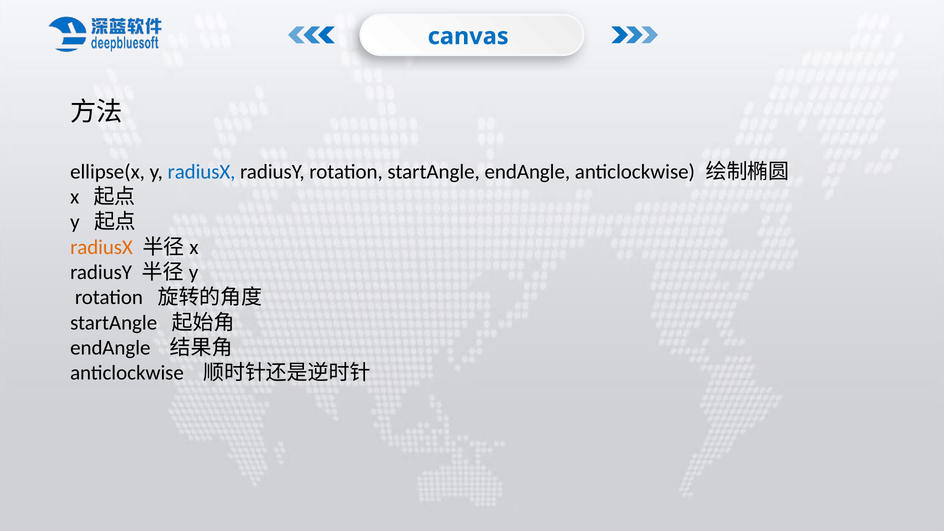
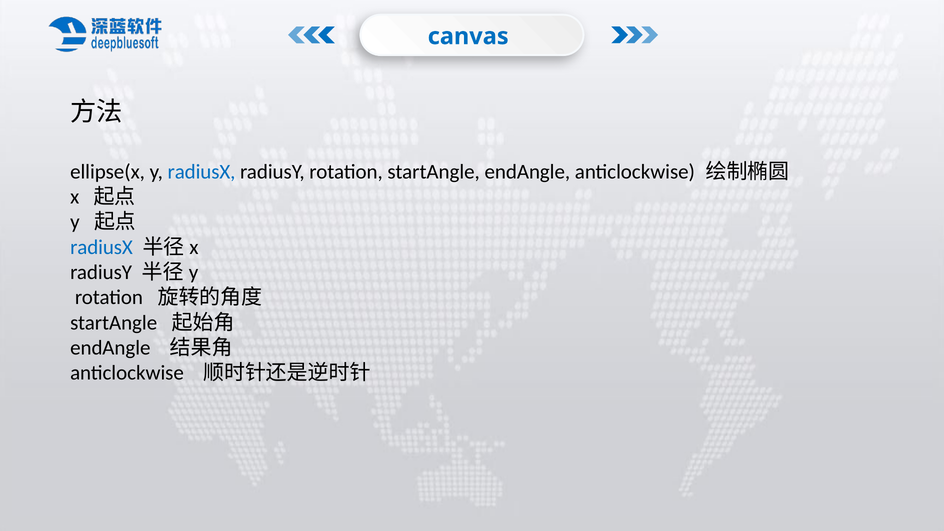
radiusX at (101, 247) colour: orange -> blue
